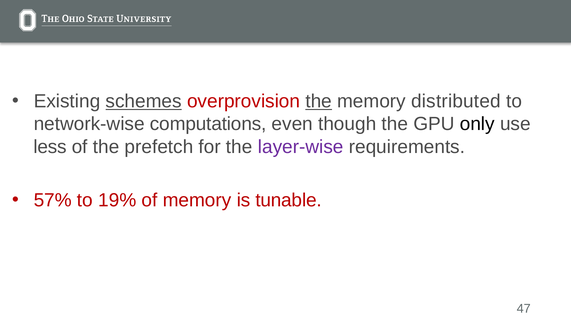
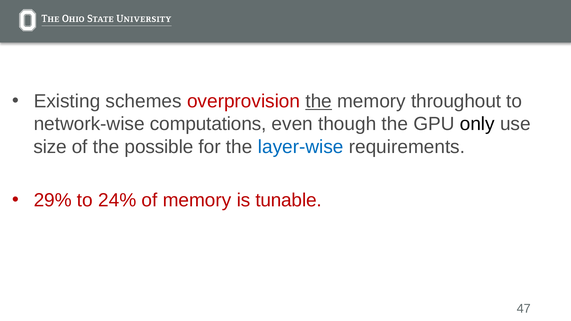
schemes underline: present -> none
distributed: distributed -> throughout
less: less -> size
prefetch: prefetch -> possible
layer-wise colour: purple -> blue
57%: 57% -> 29%
19%: 19% -> 24%
